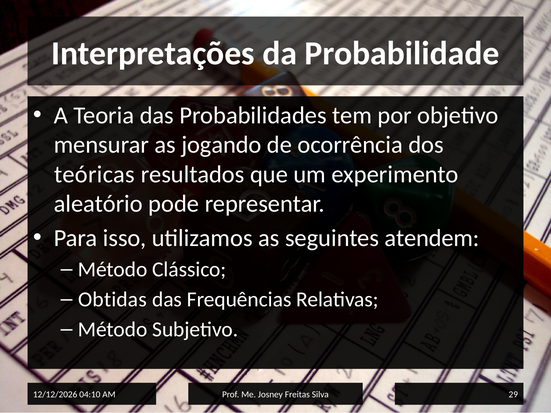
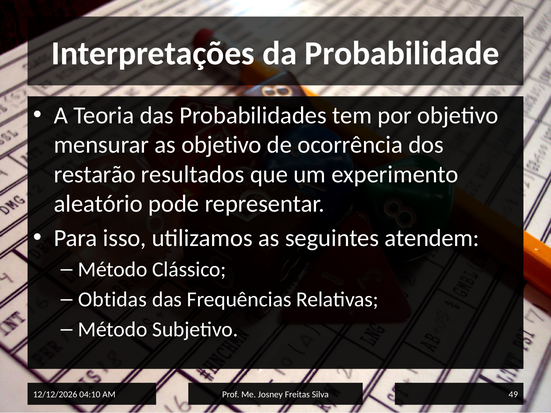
as jogando: jogando -> objetivo
teóricas: teóricas -> restarão
29: 29 -> 49
